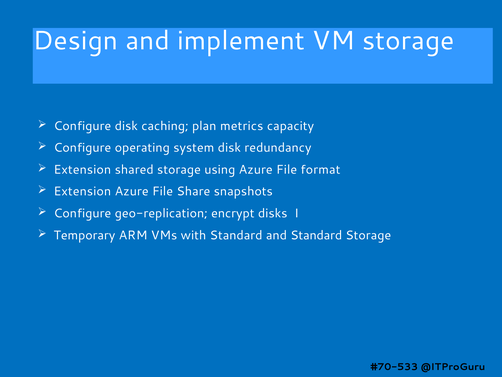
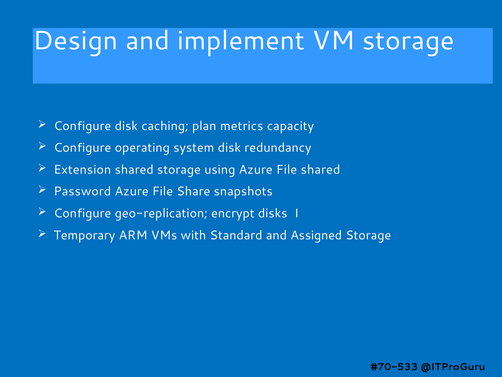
File format: format -> shared
Extension at (82, 191): Extension -> Password
and Standard: Standard -> Assigned
